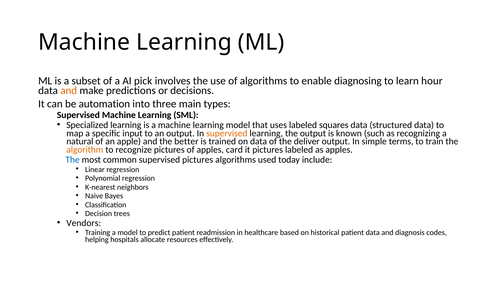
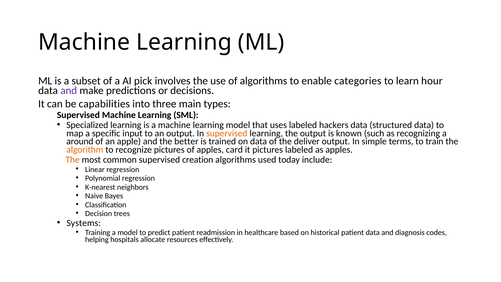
diagnosing: diagnosing -> categories
and at (69, 90) colour: orange -> purple
automation: automation -> capabilities
squares: squares -> hackers
natural: natural -> around
The at (73, 160) colour: blue -> orange
supervised pictures: pictures -> creation
Vendors: Vendors -> Systems
